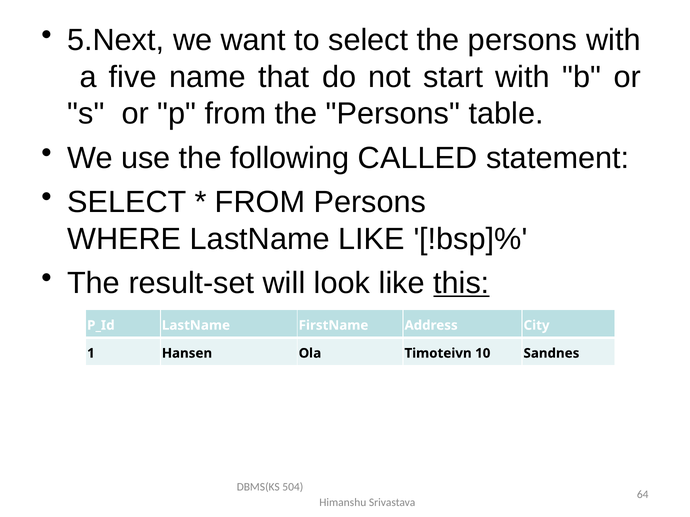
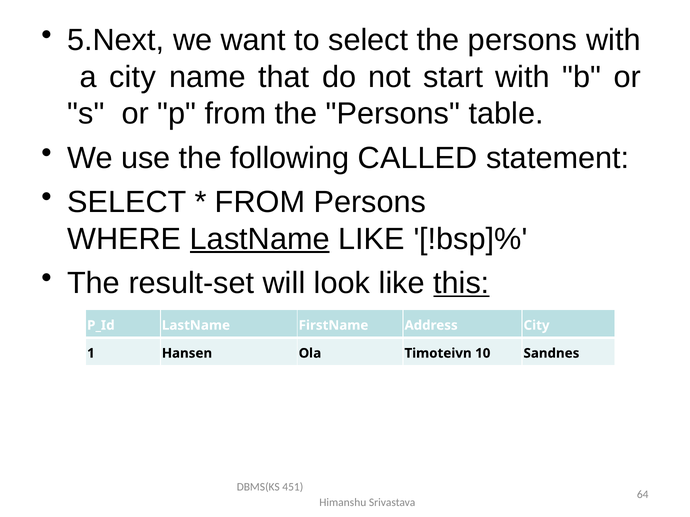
a five: five -> city
LastName at (260, 239) underline: none -> present
504: 504 -> 451
